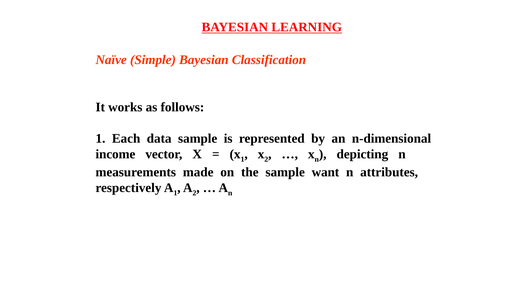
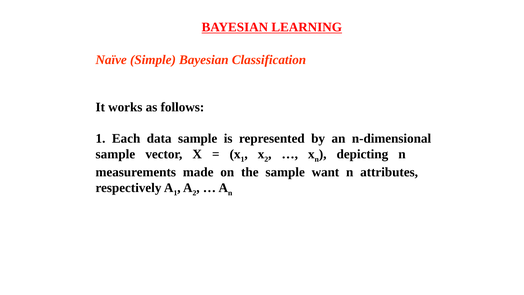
income at (115, 154): income -> sample
